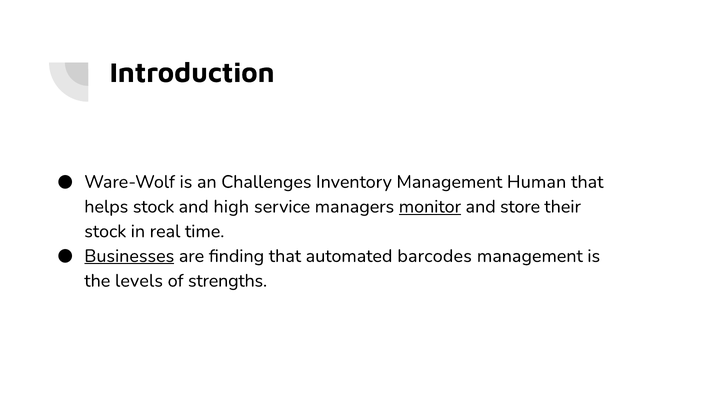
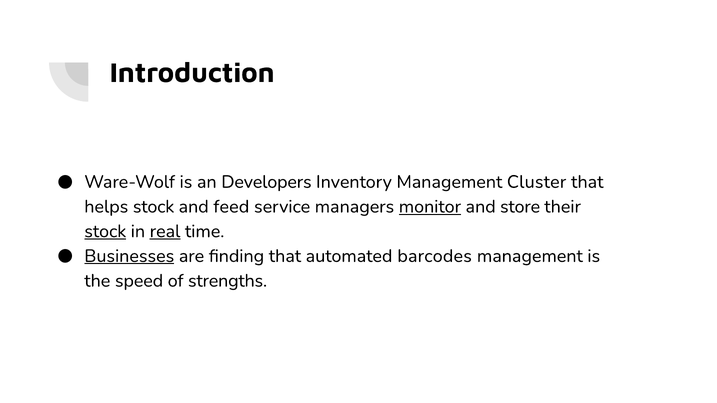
Challenges: Challenges -> Developers
Human: Human -> Cluster
high: high -> feed
stock at (105, 231) underline: none -> present
real underline: none -> present
levels: levels -> speed
